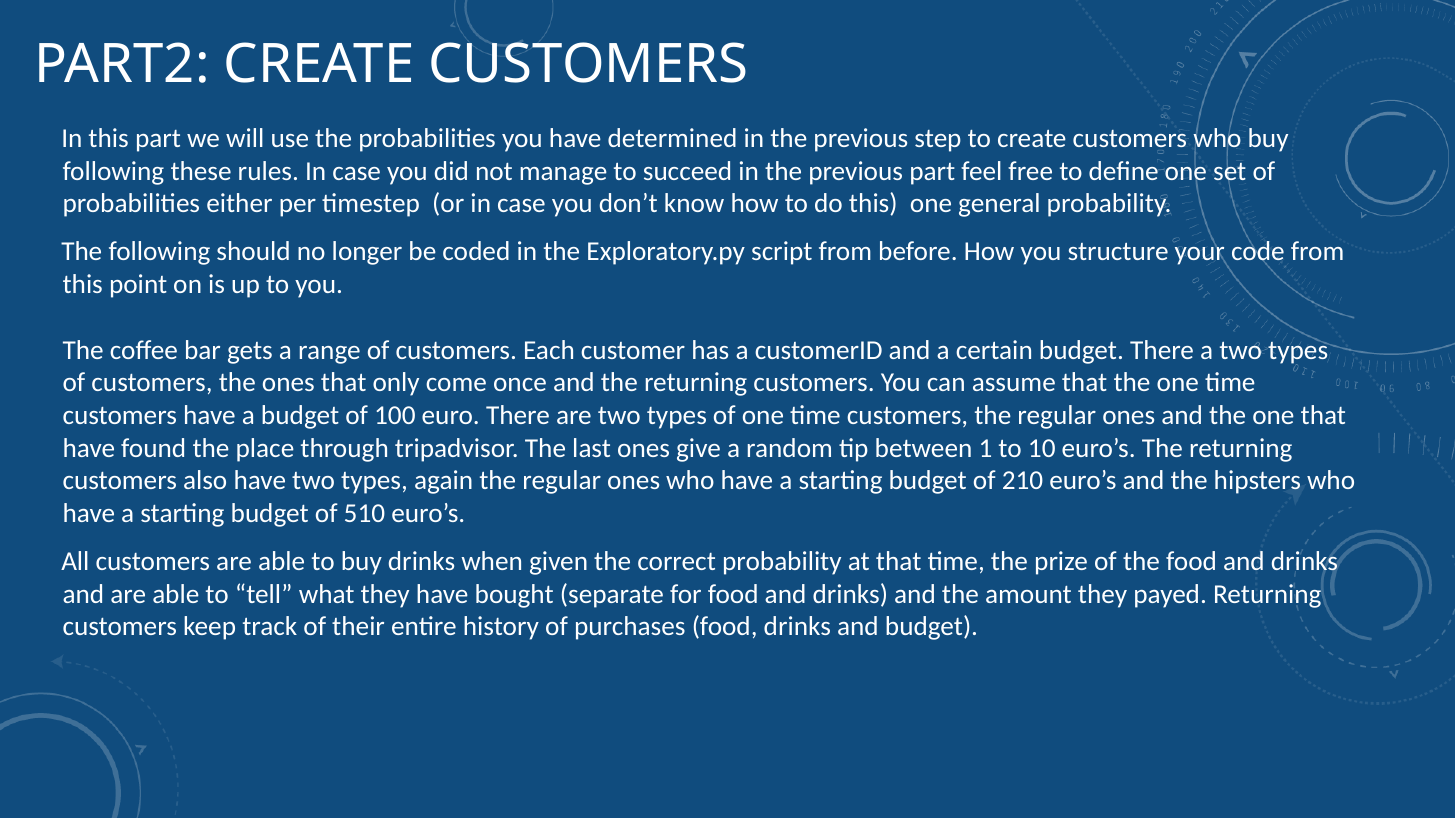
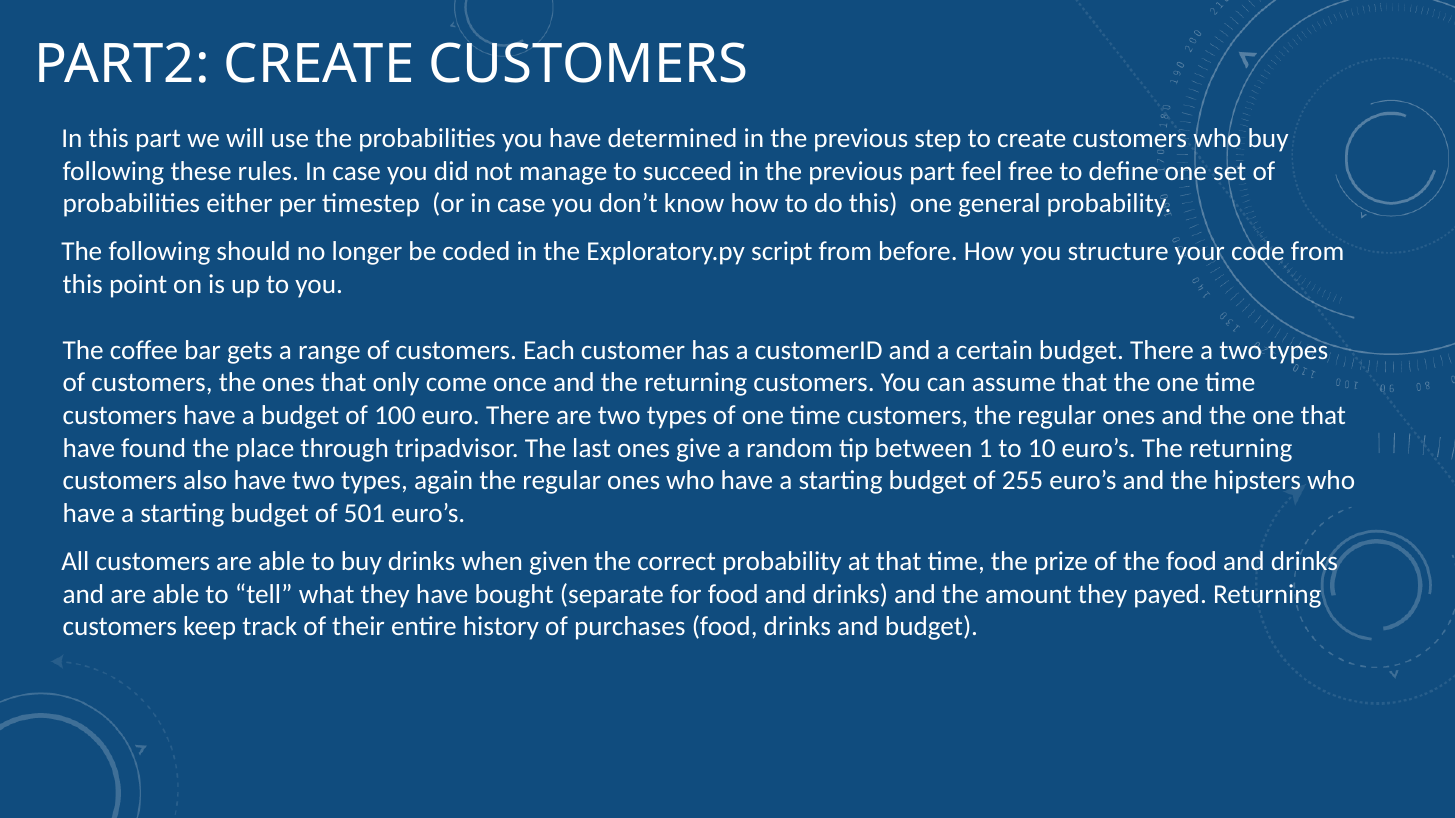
210: 210 -> 255
510: 510 -> 501
